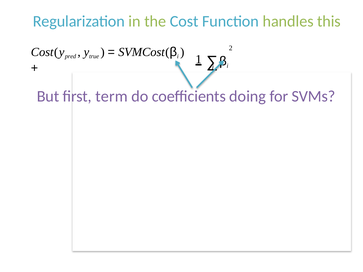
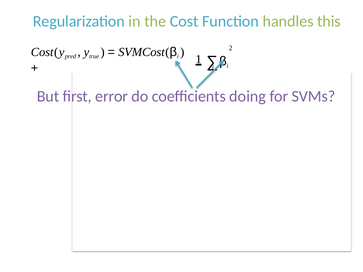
term: term -> error
